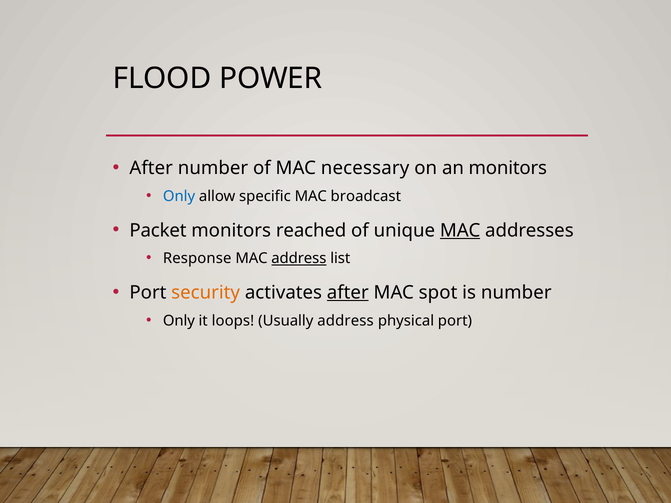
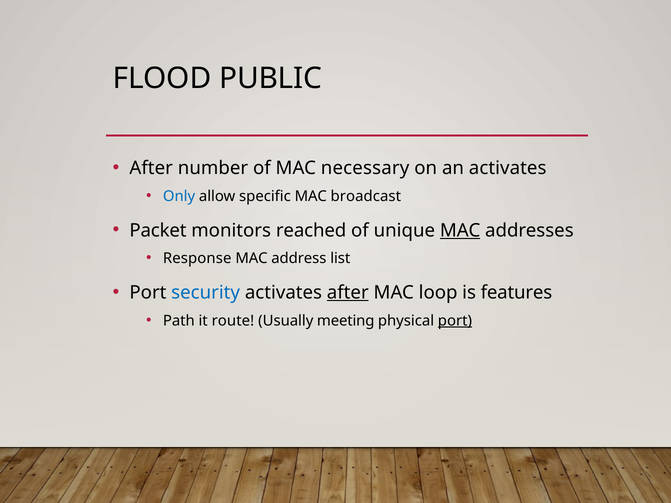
POWER: POWER -> PUBLIC
an monitors: monitors -> activates
address at (299, 259) underline: present -> none
security colour: orange -> blue
spot: spot -> loop
is number: number -> features
Only at (179, 321): Only -> Path
loops: loops -> route
Usually address: address -> meeting
port at (455, 321) underline: none -> present
